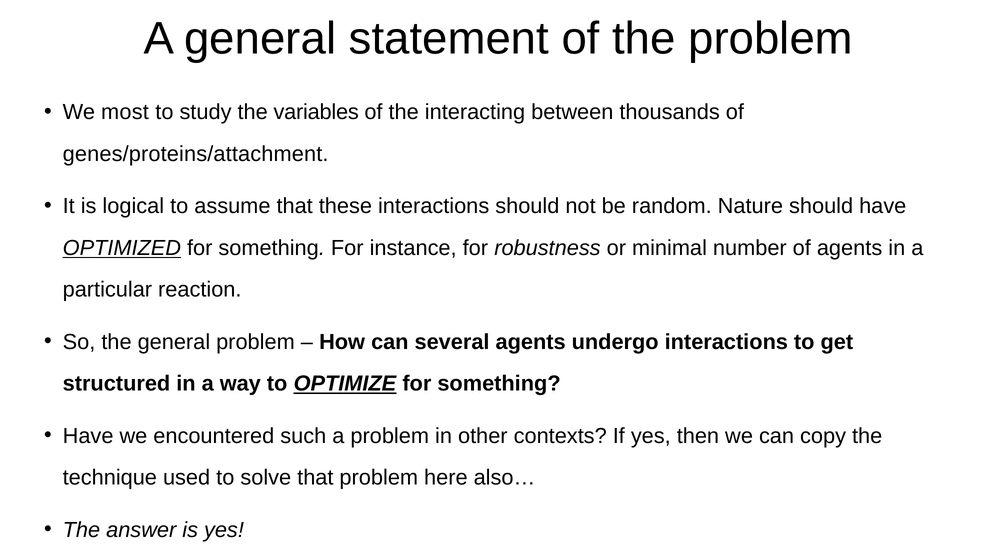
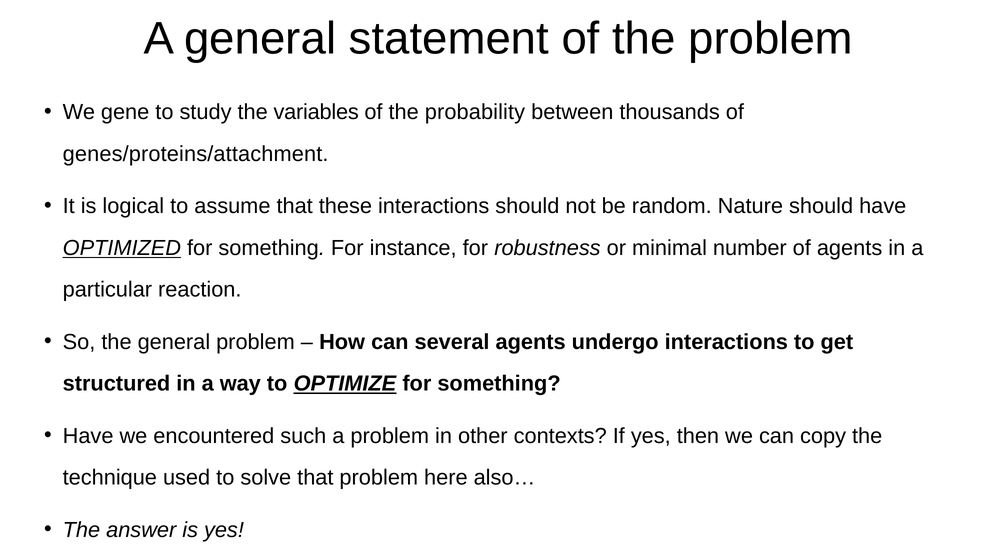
most: most -> gene
interacting: interacting -> probability
